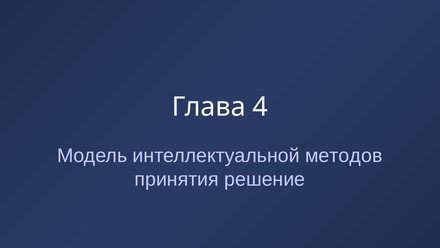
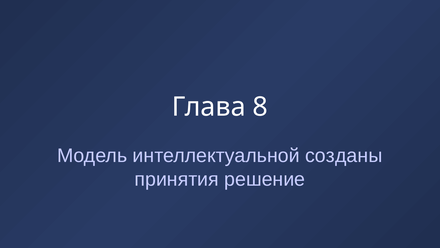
4: 4 -> 8
методов: методов -> созданы
